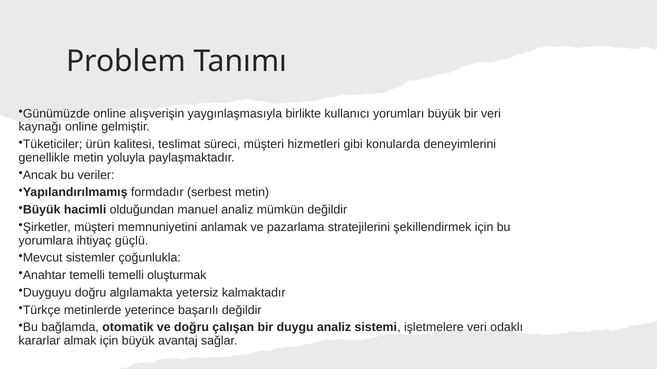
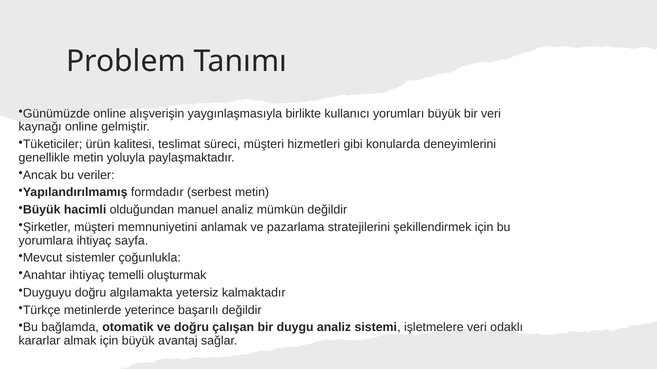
güçlü: güçlü -> sayfa
Anahtar temelli: temelli -> ihtiyaç
